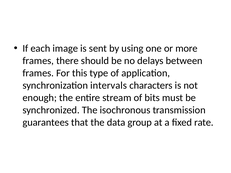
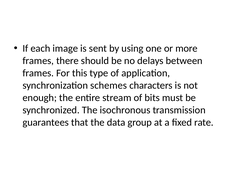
intervals: intervals -> schemes
